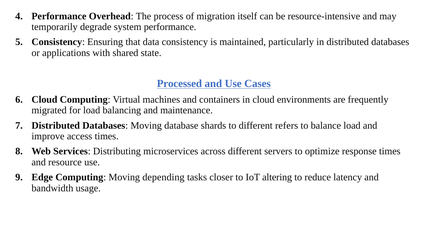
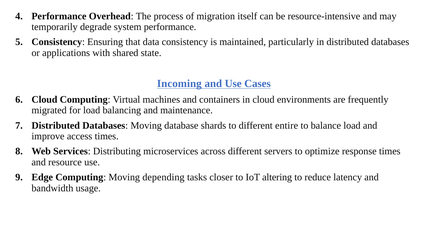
Processed: Processed -> Incoming
refers: refers -> entire
